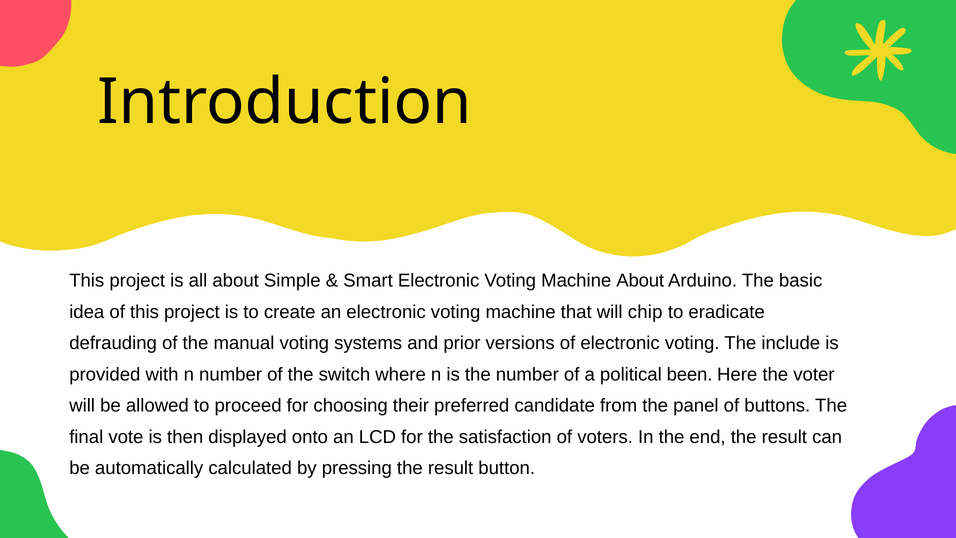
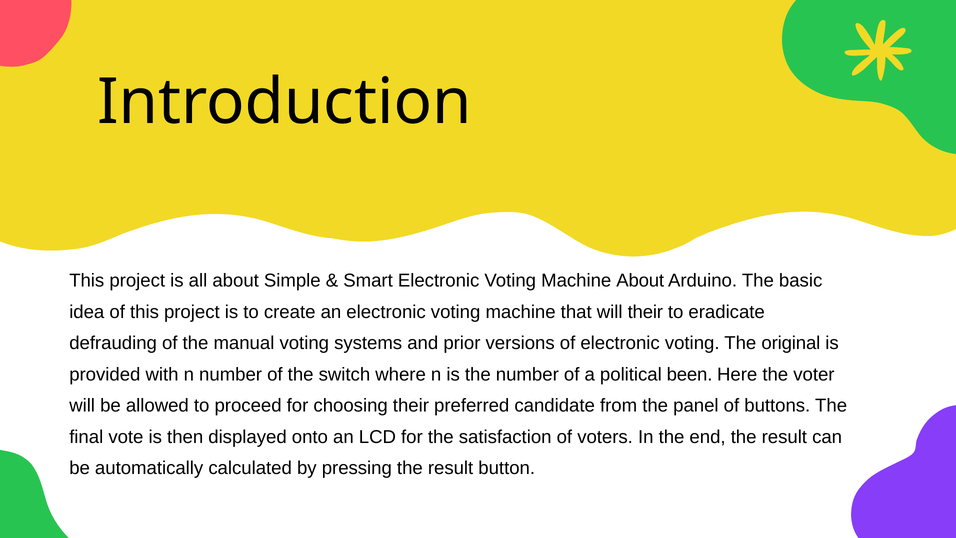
will chip: chip -> their
include: include -> original
